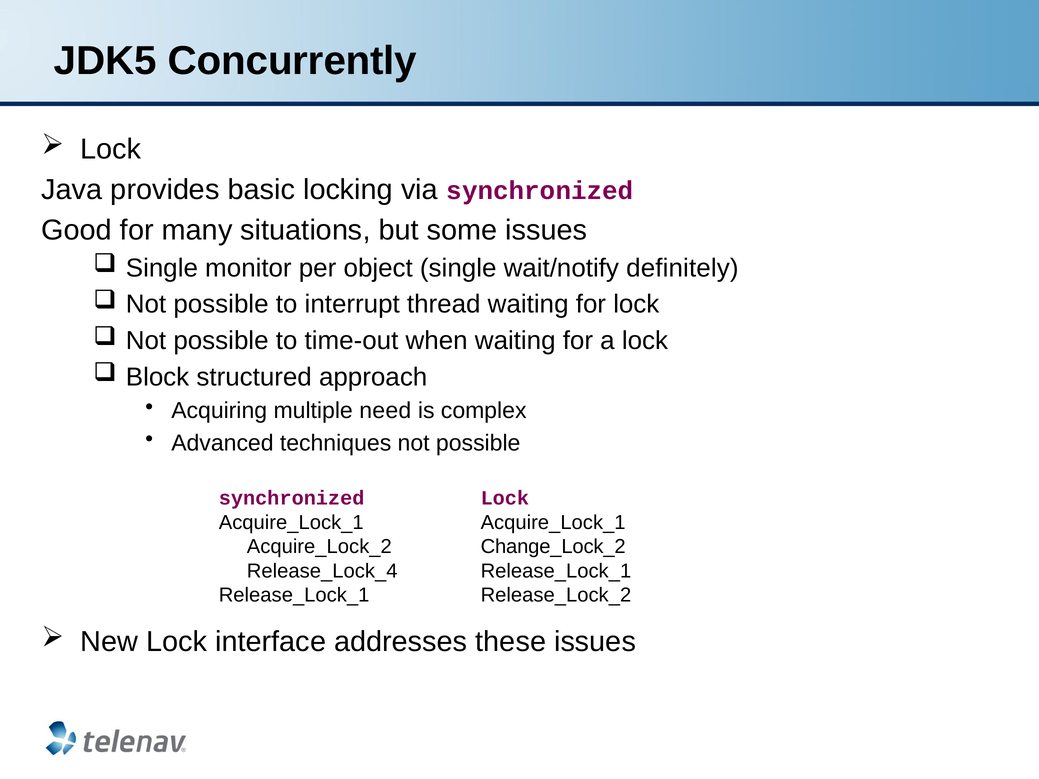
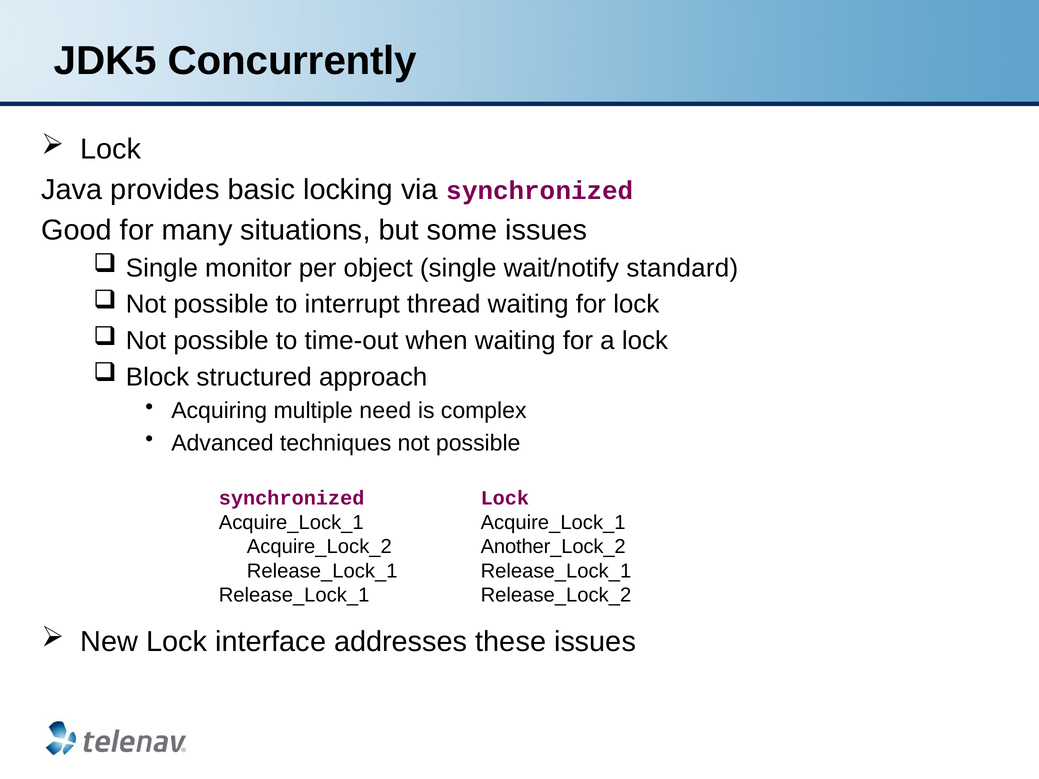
definitely: definitely -> standard
Change_Lock_2: Change_Lock_2 -> Another_Lock_2
Release_Lock_4 at (322, 571): Release_Lock_4 -> Release_Lock_1
